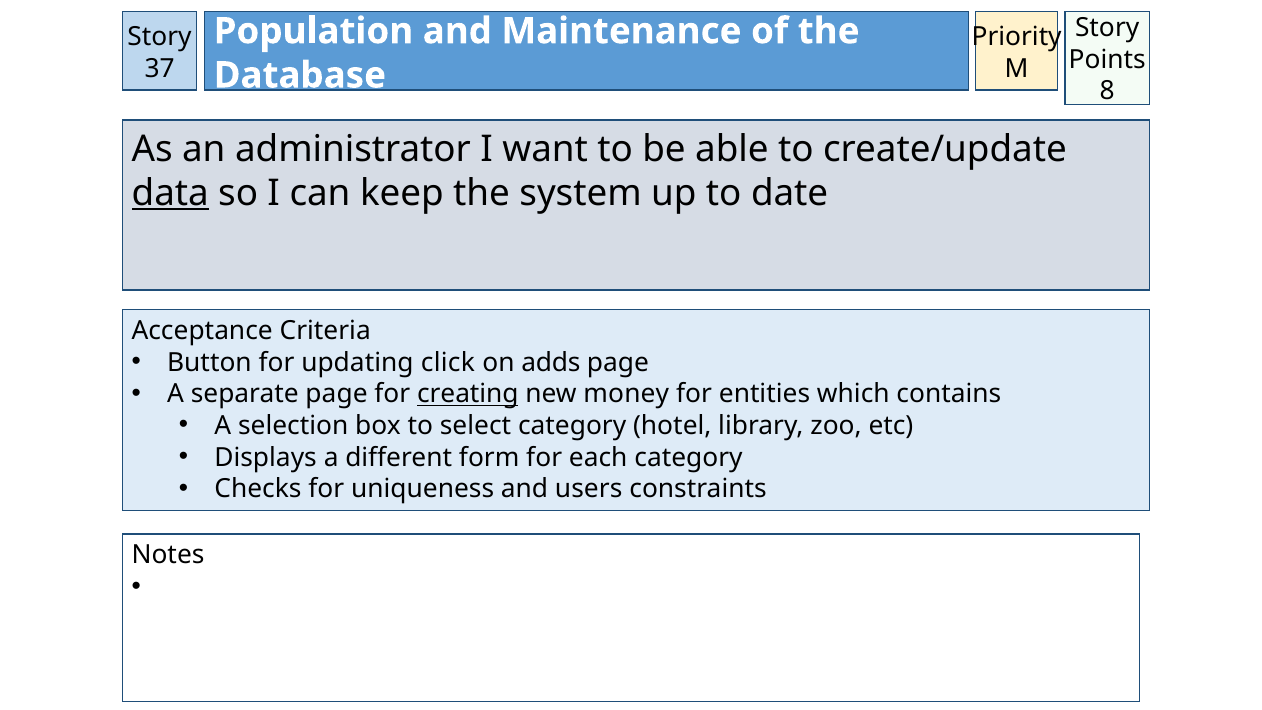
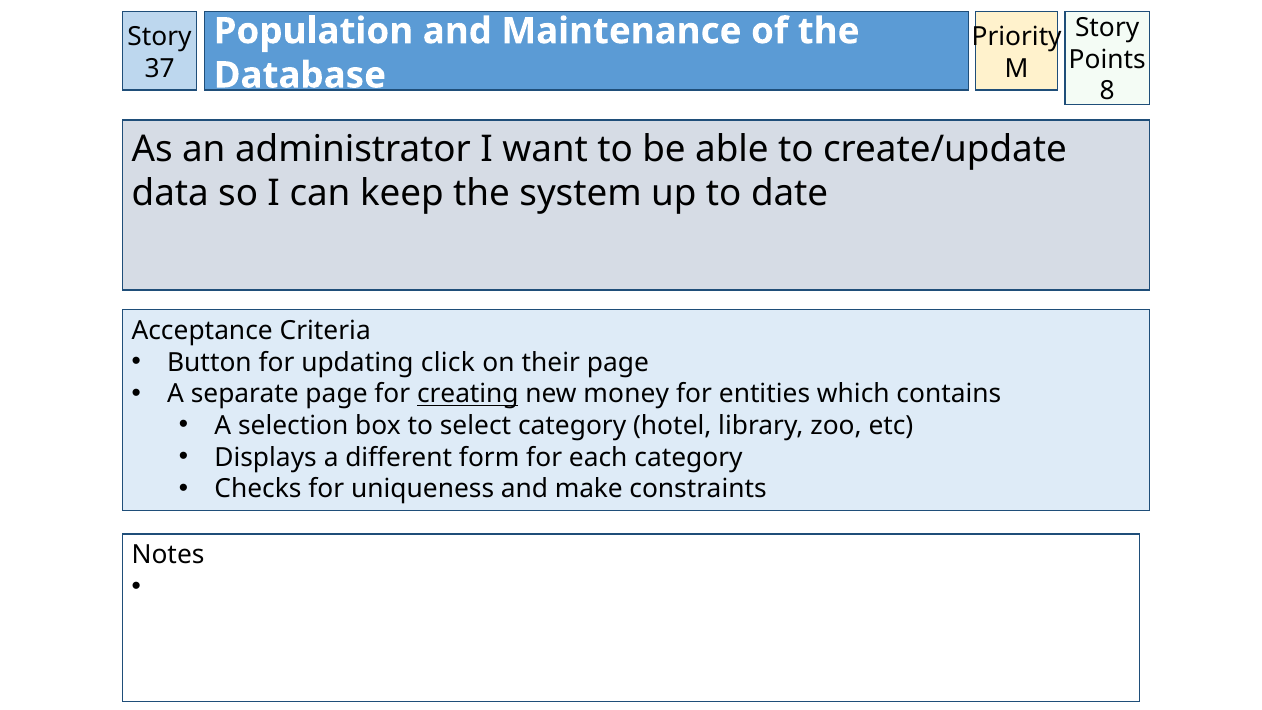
data underline: present -> none
adds: adds -> their
users: users -> make
